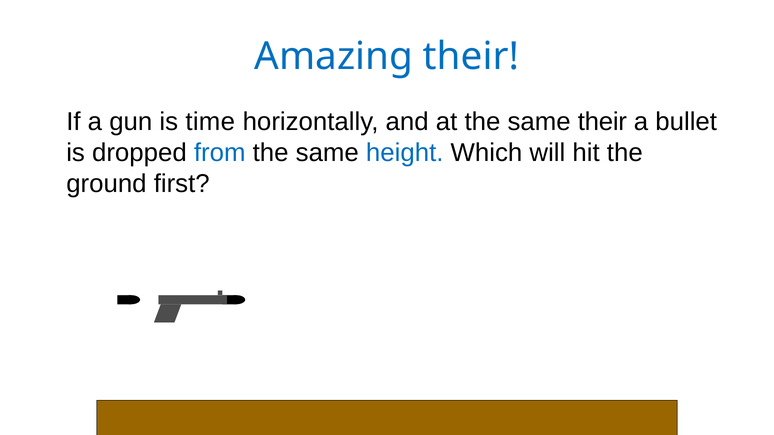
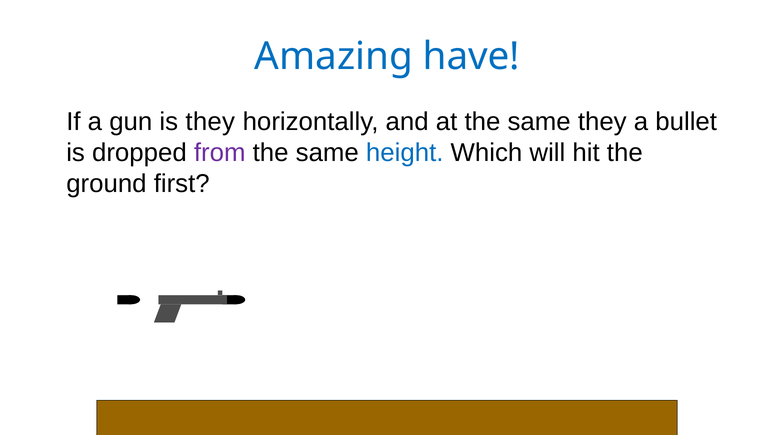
Amazing their: their -> have
is time: time -> they
same their: their -> they
from colour: blue -> purple
